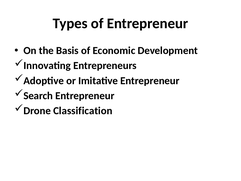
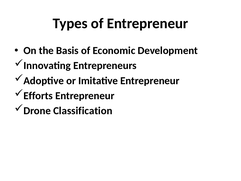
Search: Search -> Efforts
